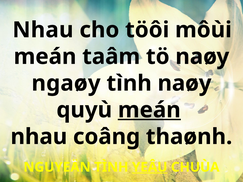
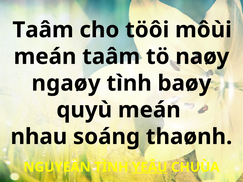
Nhau at (43, 30): Nhau -> Taâm
tình naøy: naøy -> baøy
meán at (149, 110) underline: present -> none
coâng: coâng -> soáng
